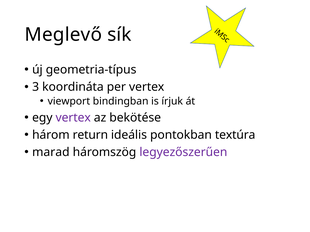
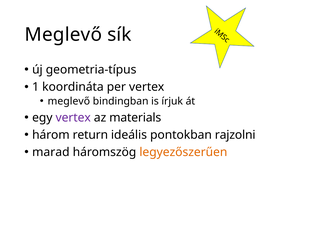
3: 3 -> 1
viewport at (69, 101): viewport -> meglevő
bekötése: bekötése -> materials
textúra: textúra -> rajzolni
legyezőszerűen colour: purple -> orange
